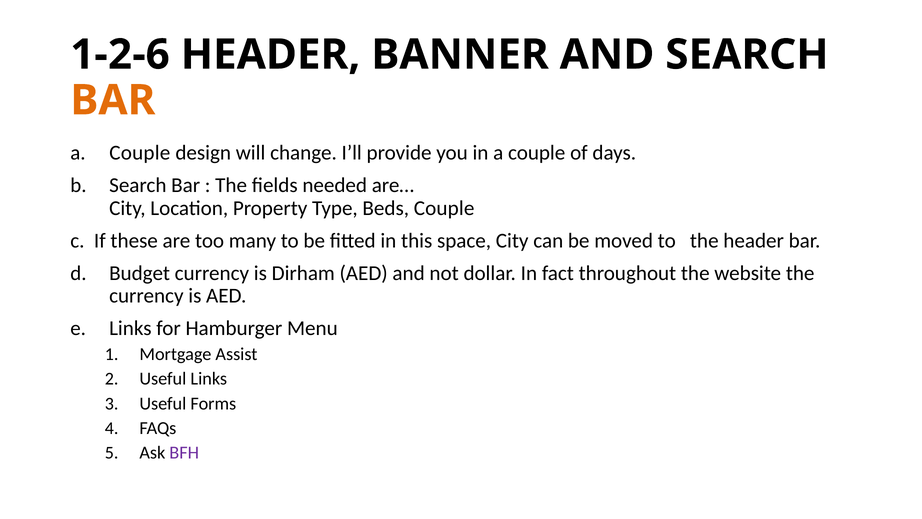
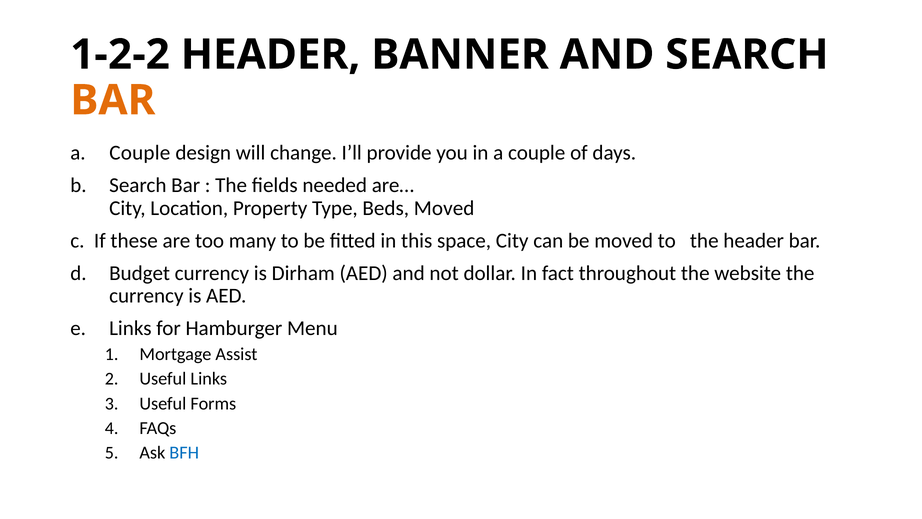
1-2-6: 1-2-6 -> 1-2-2
Beds Couple: Couple -> Moved
BFH colour: purple -> blue
